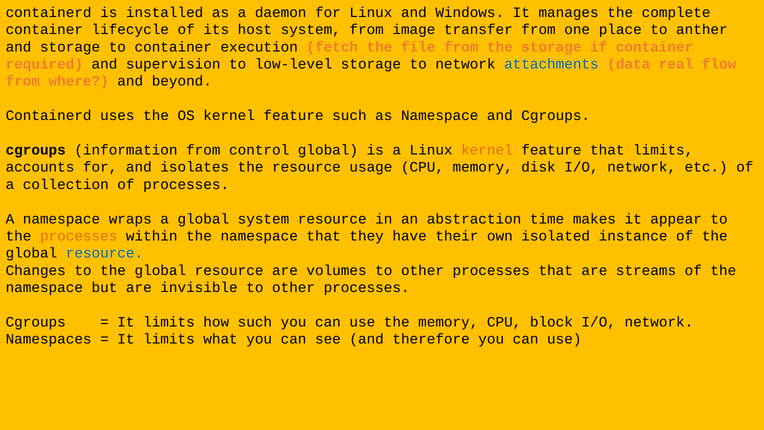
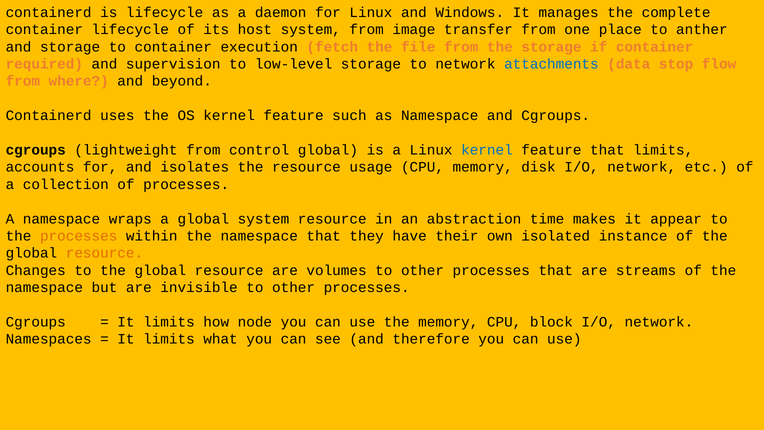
is installed: installed -> lifecycle
real: real -> stop
information: information -> lightweight
kernel at (487, 150) colour: orange -> blue
resource at (104, 253) colour: blue -> orange
how such: such -> node
